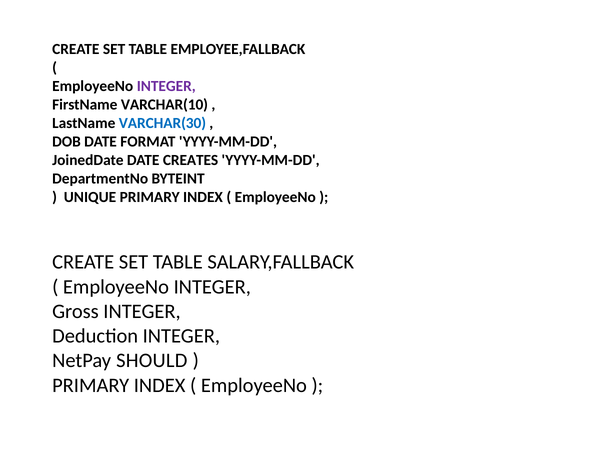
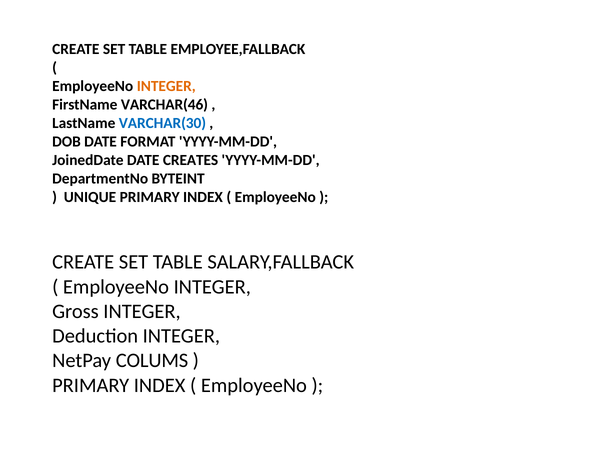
INTEGER at (166, 86) colour: purple -> orange
VARCHAR(10: VARCHAR(10 -> VARCHAR(46
SHOULD: SHOULD -> COLUMS
